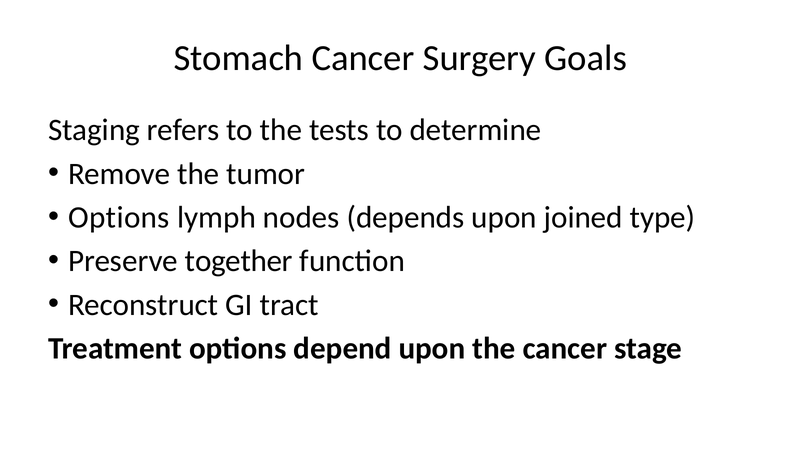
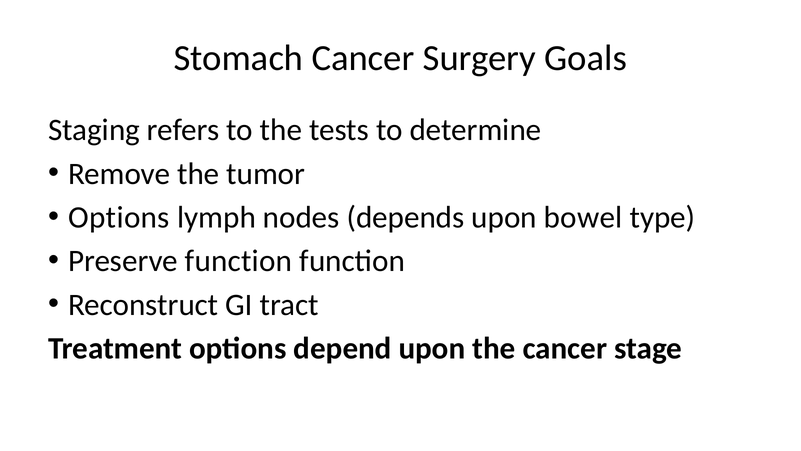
joined: joined -> bowel
Preserve together: together -> function
